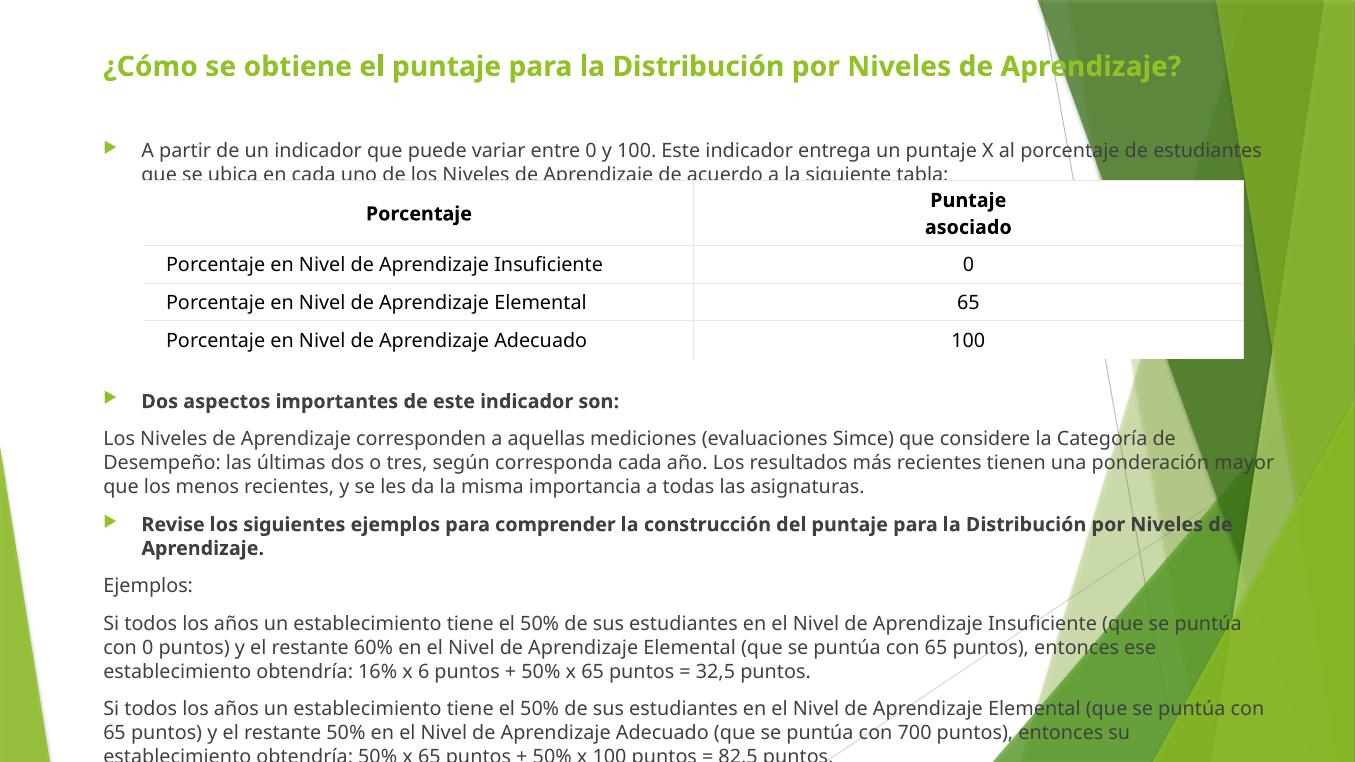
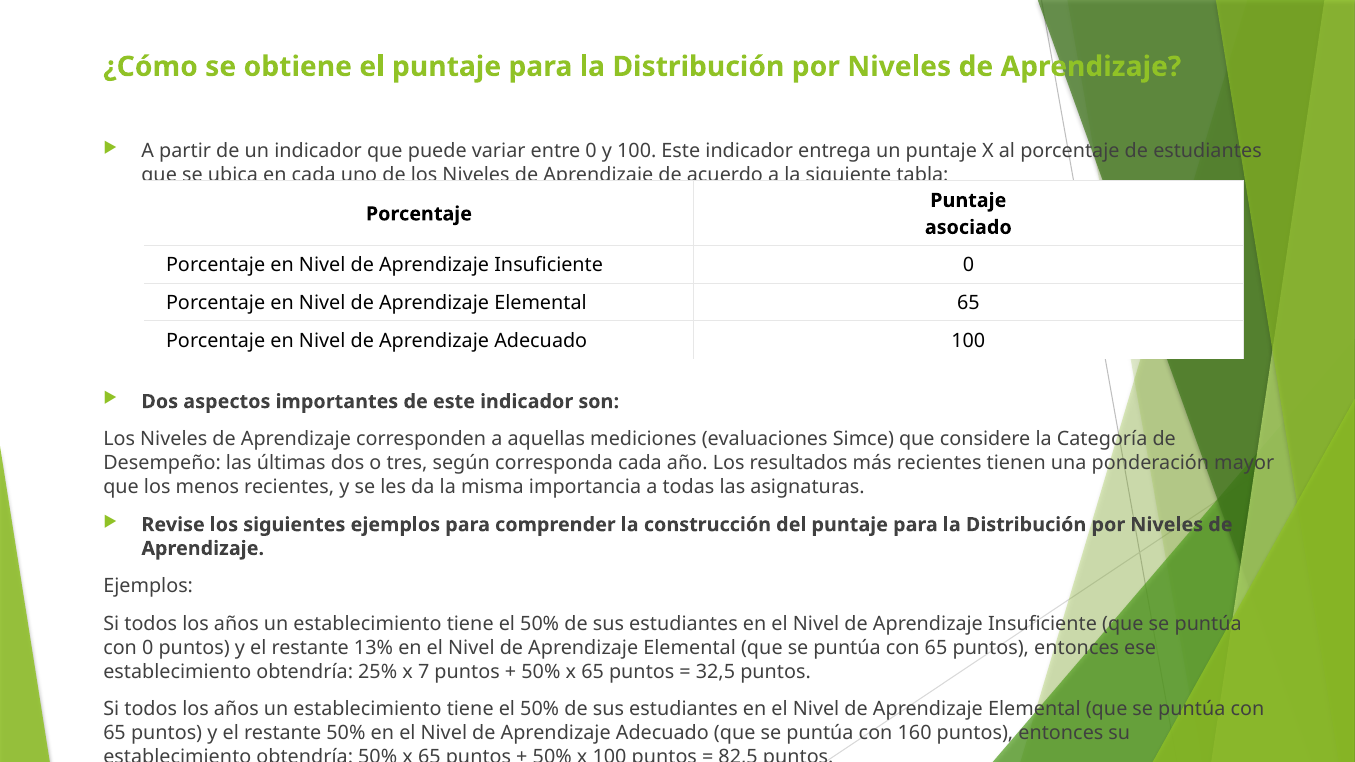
60%: 60% -> 13%
16%: 16% -> 25%
6: 6 -> 7
700: 700 -> 160
